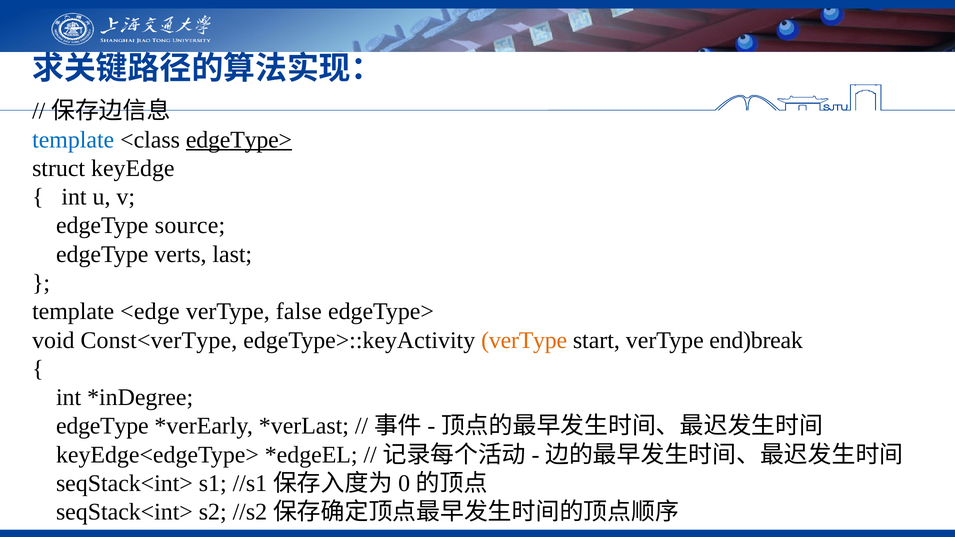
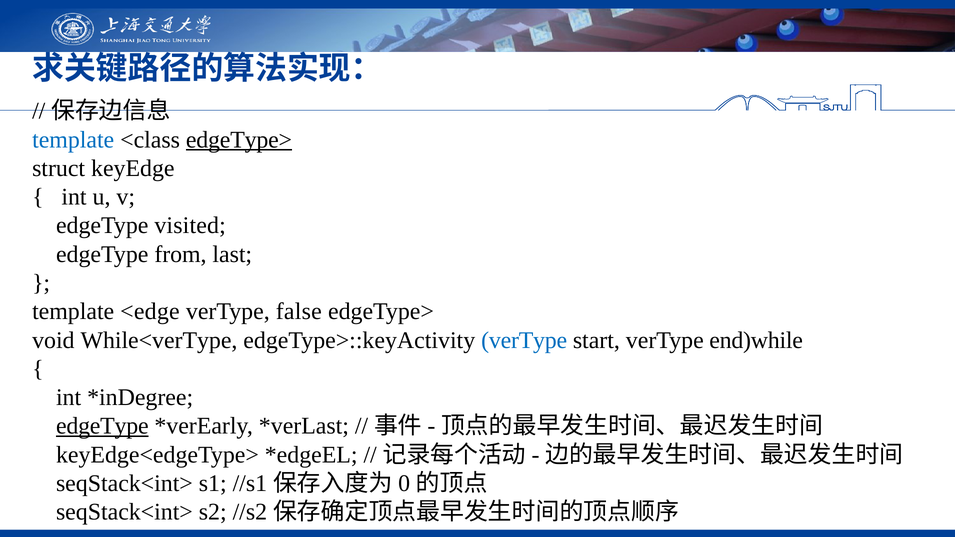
source: source -> visited
verts: verts -> from
Const<verType: Const<verType -> While<verType
verType at (524, 340) colour: orange -> blue
end)break: end)break -> end)while
edgeType at (102, 426) underline: none -> present
